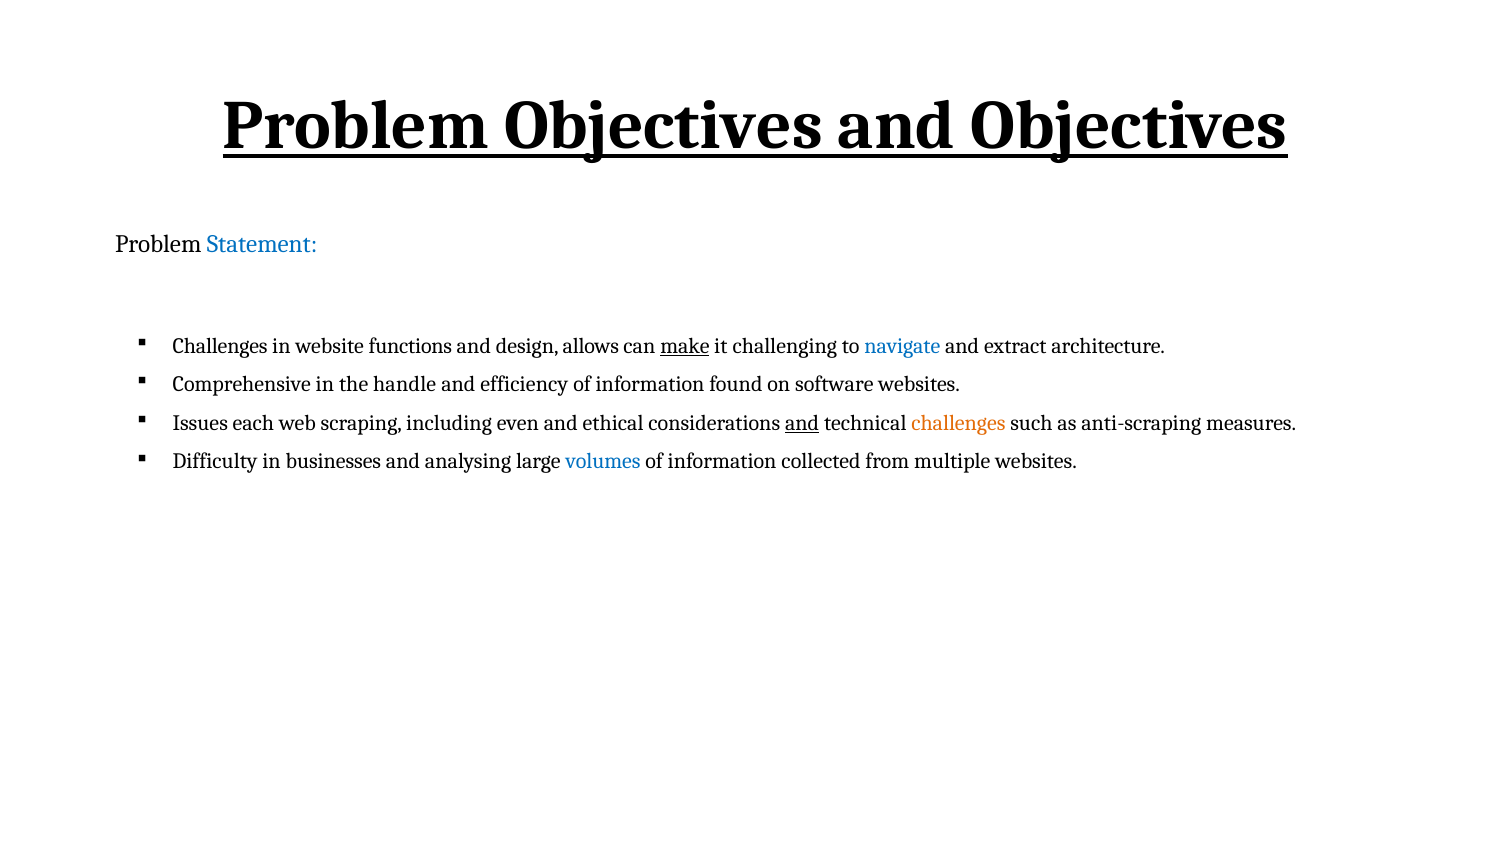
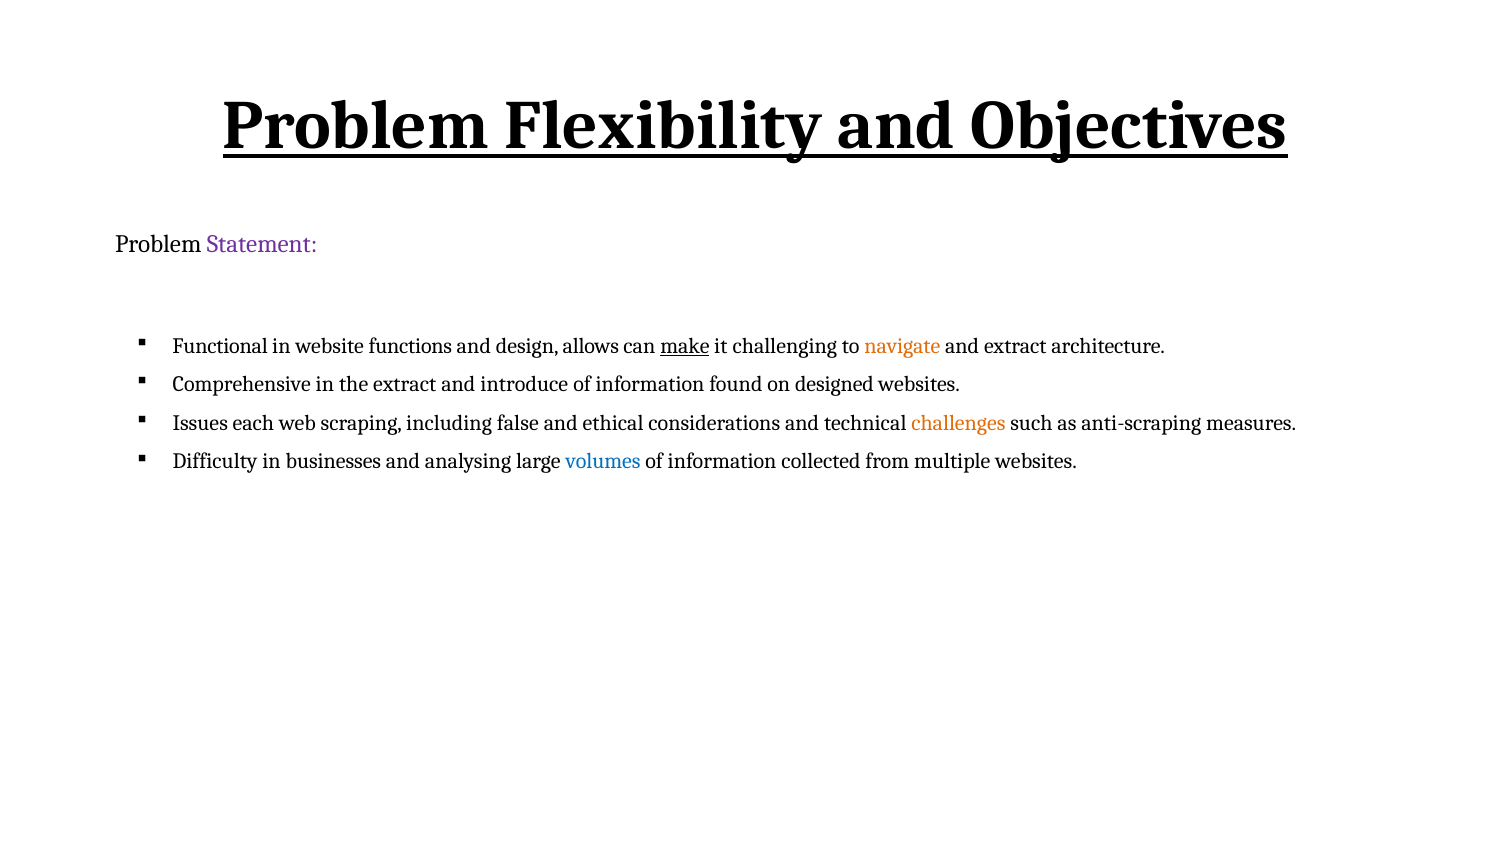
Problem Objectives: Objectives -> Flexibility
Statement colour: blue -> purple
Challenges at (220, 346): Challenges -> Functional
navigate colour: blue -> orange
the handle: handle -> extract
efficiency: efficiency -> introduce
software: software -> designed
even: even -> false
and at (802, 423) underline: present -> none
